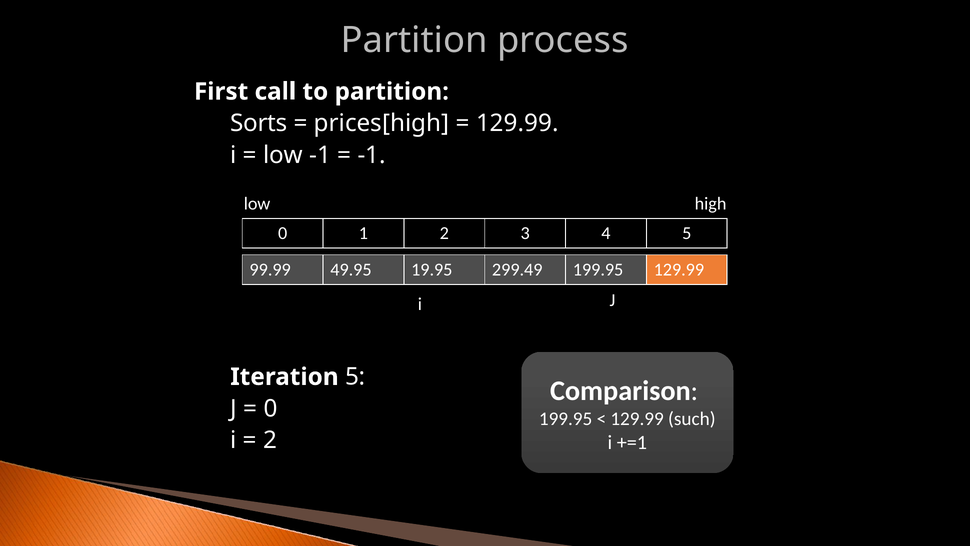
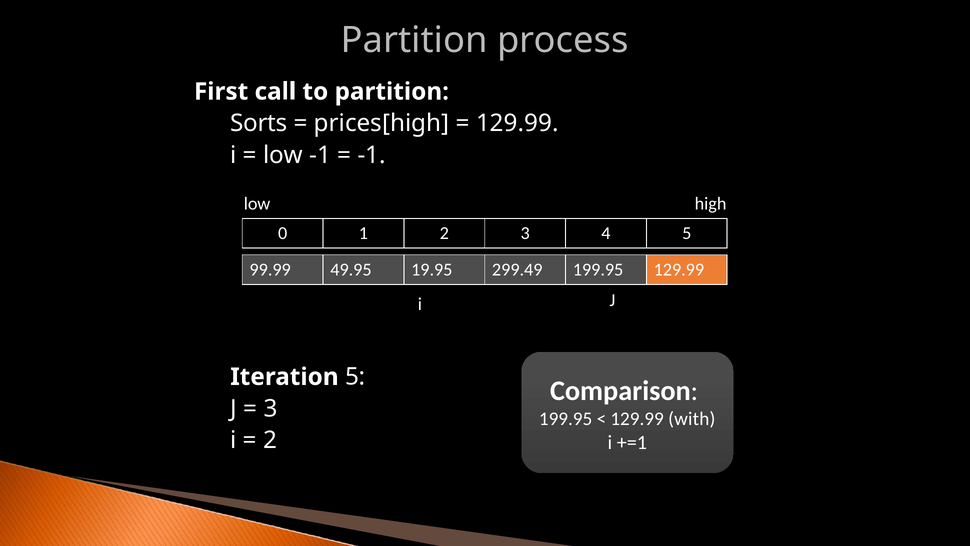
0 at (271, 408): 0 -> 3
such: such -> with
